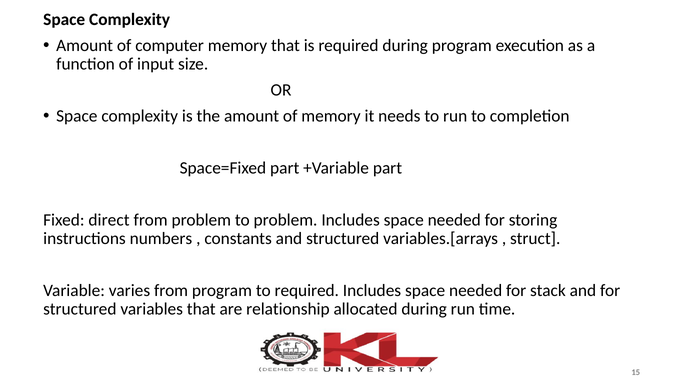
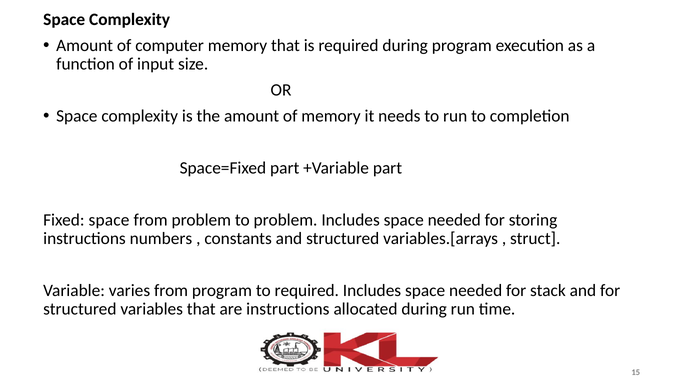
Fixed direct: direct -> space
are relationship: relationship -> instructions
